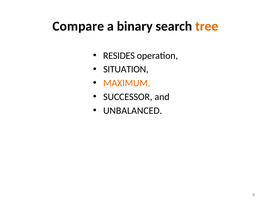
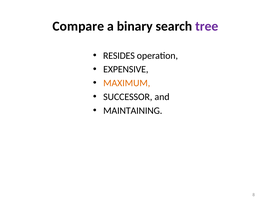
tree colour: orange -> purple
SITUATION: SITUATION -> EXPENSIVE
UNBALANCED: UNBALANCED -> MAINTAINING
